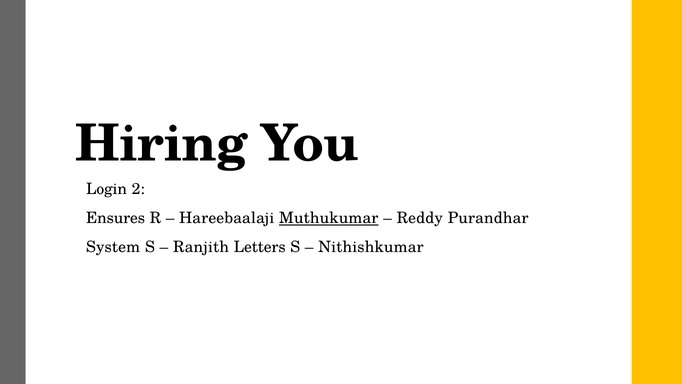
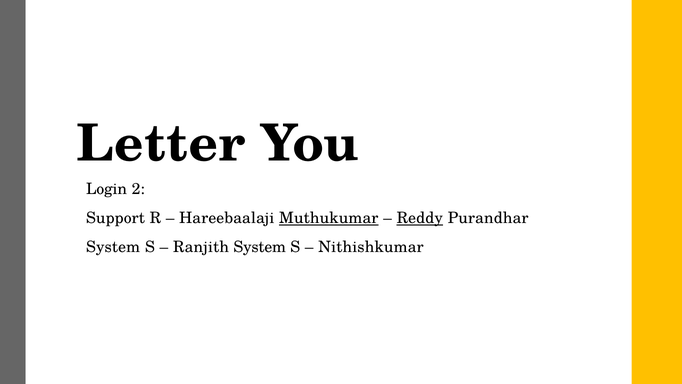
Hiring: Hiring -> Letter
Ensures: Ensures -> Support
Reddy underline: none -> present
Ranjith Letters: Letters -> System
